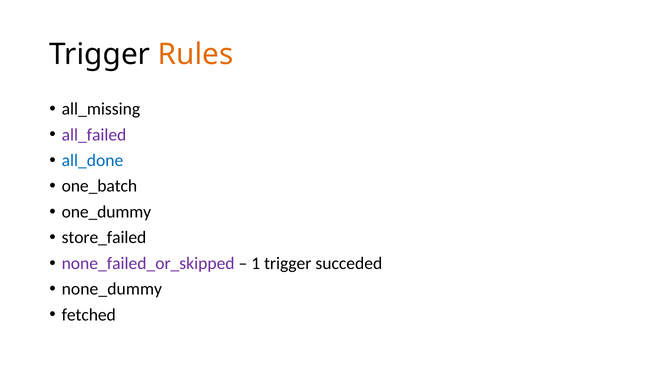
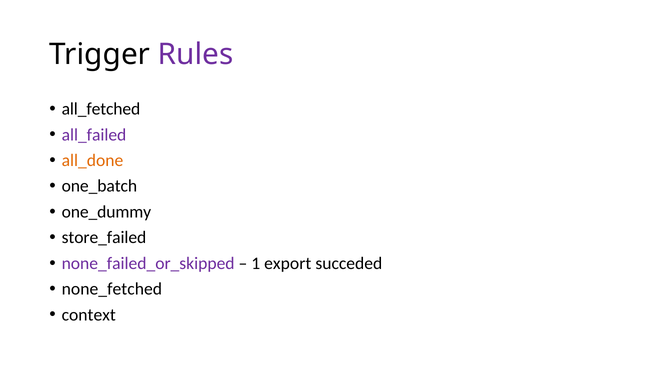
Rules colour: orange -> purple
all_missing: all_missing -> all_fetched
all_done colour: blue -> orange
1 trigger: trigger -> export
none_dummy: none_dummy -> none_fetched
fetched: fetched -> context
